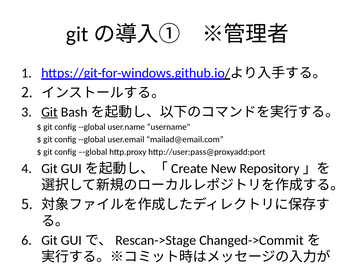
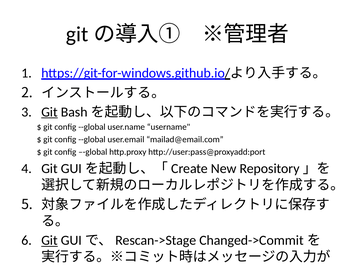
Git at (49, 241) underline: none -> present
